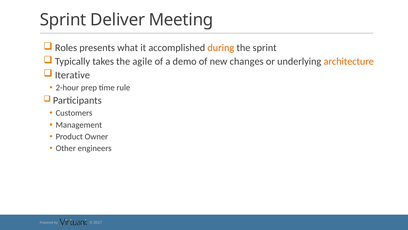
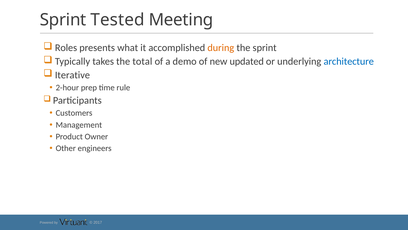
Deliver: Deliver -> Tested
agile: agile -> total
changes: changes -> updated
architecture colour: orange -> blue
